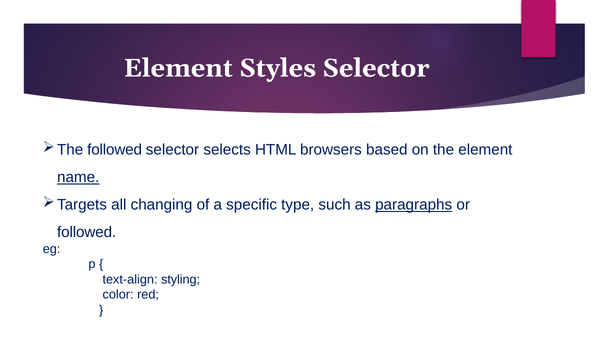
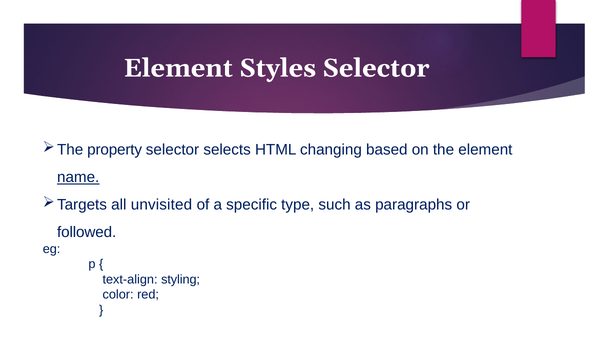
followed at (115, 150): followed -> property
browsers: browsers -> changing
changing: changing -> unvisited
paragraphs underline: present -> none
